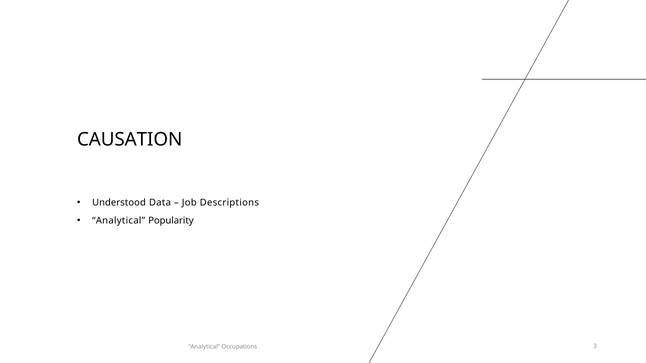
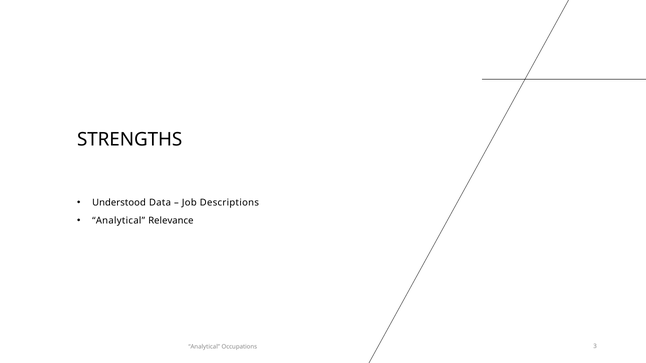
CAUSATION: CAUSATION -> STRENGTHS
Popularity: Popularity -> Relevance
